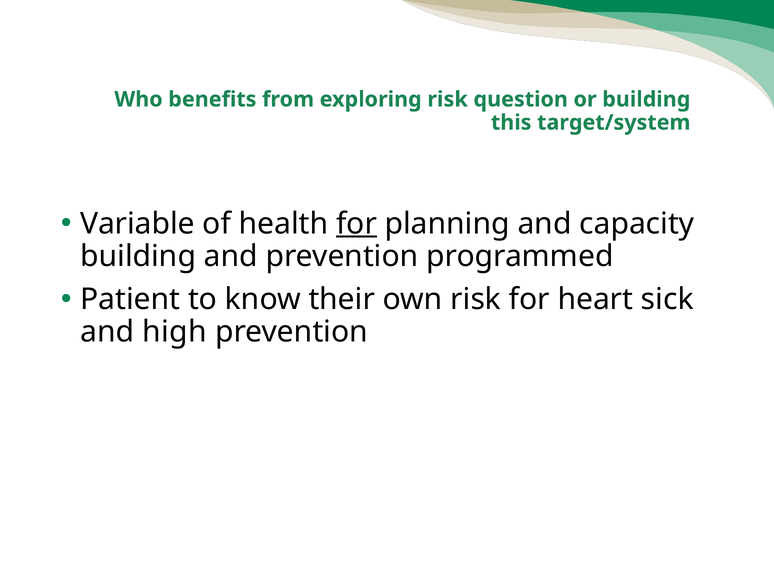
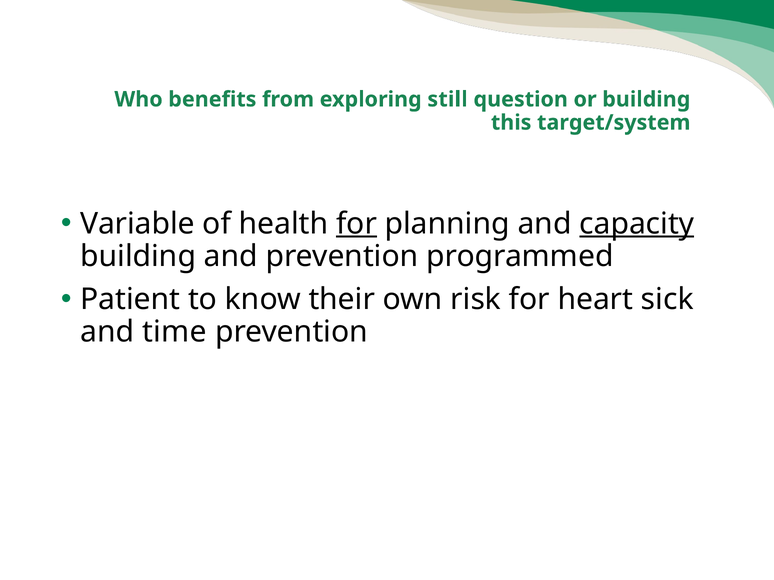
exploring risk: risk -> still
capacity underline: none -> present
high: high -> time
